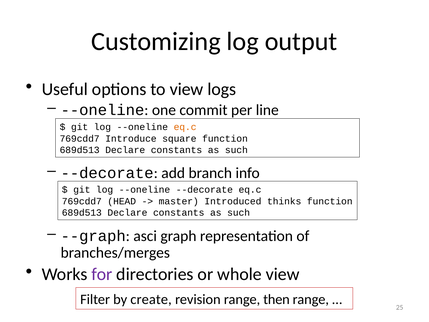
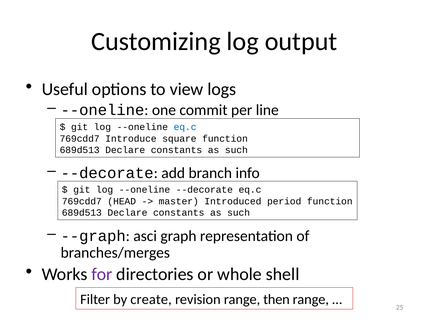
eq.c at (185, 127) colour: orange -> blue
thinks: thinks -> period
whole view: view -> shell
